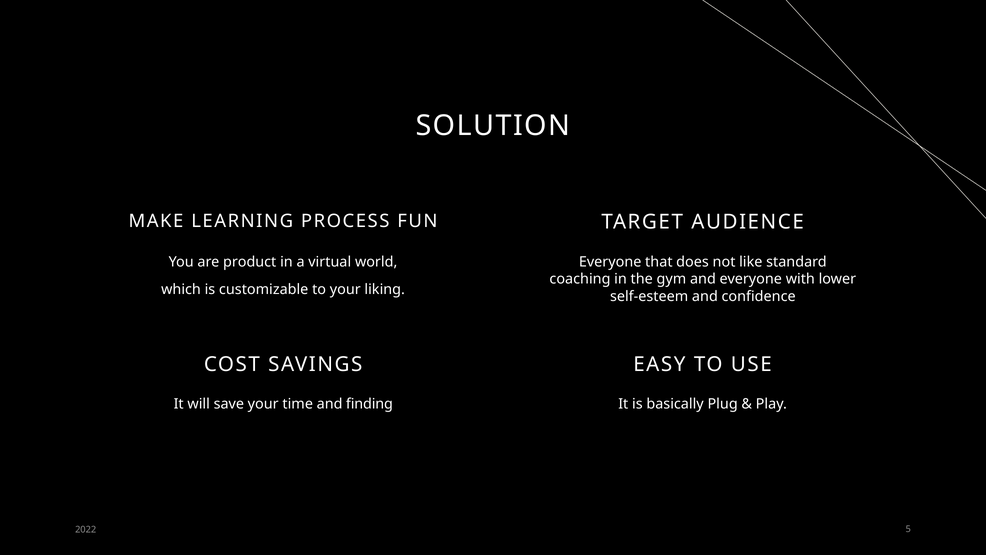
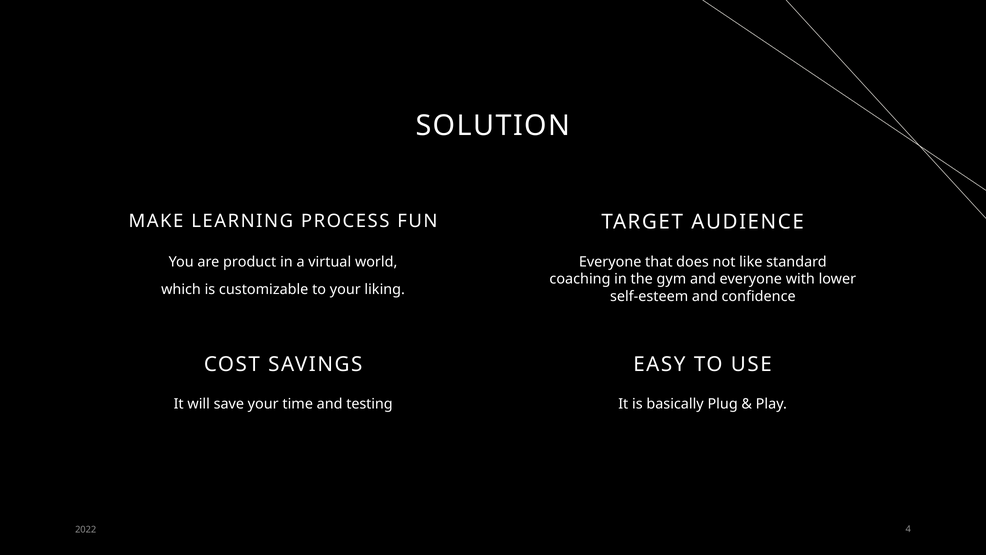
finding: finding -> testing
5: 5 -> 4
